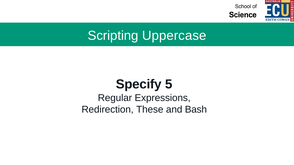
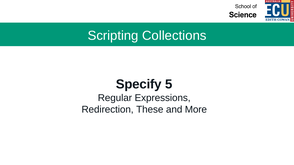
Uppercase: Uppercase -> Collections
Bash: Bash -> More
